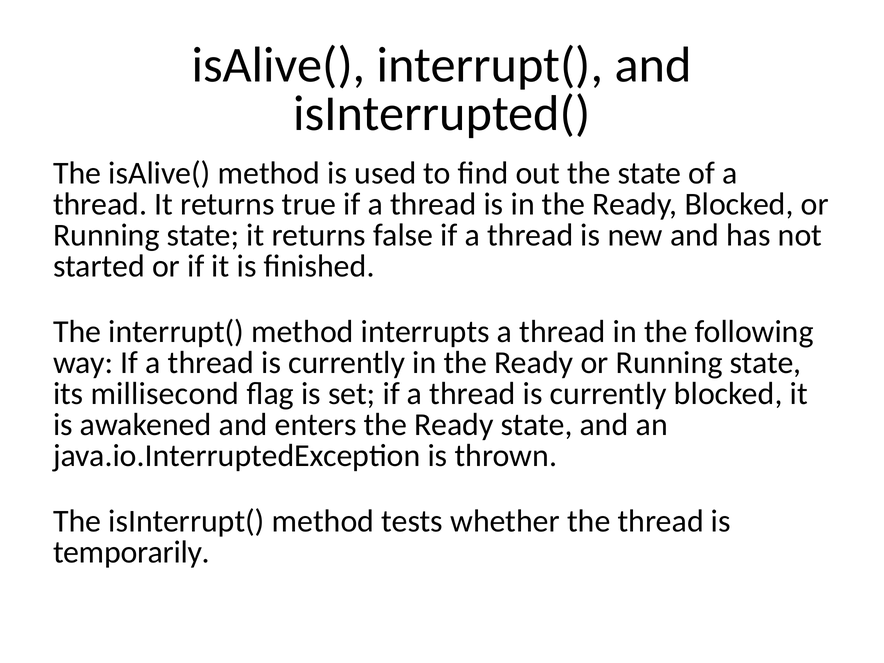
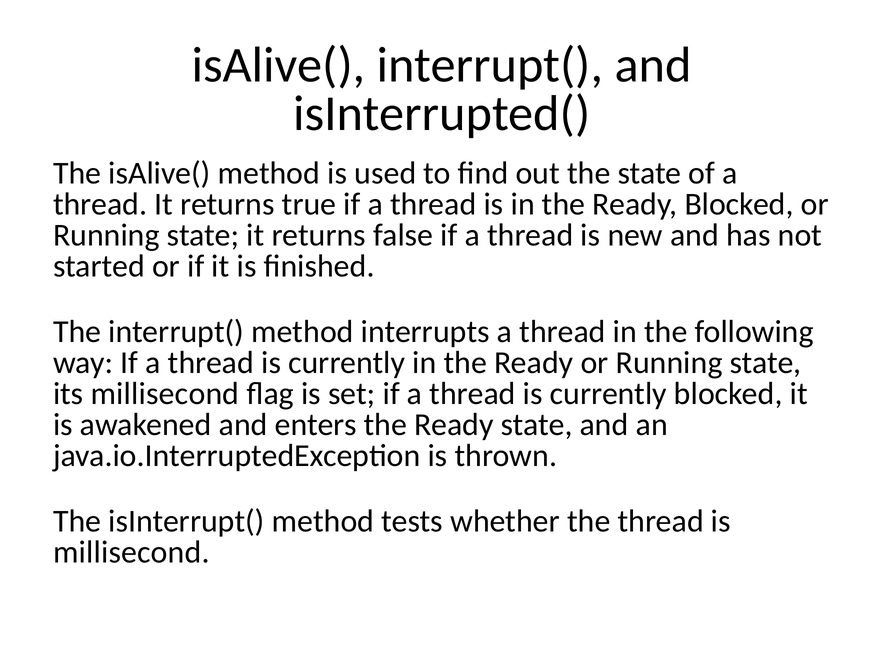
temporarily at (132, 552): temporarily -> millisecond
